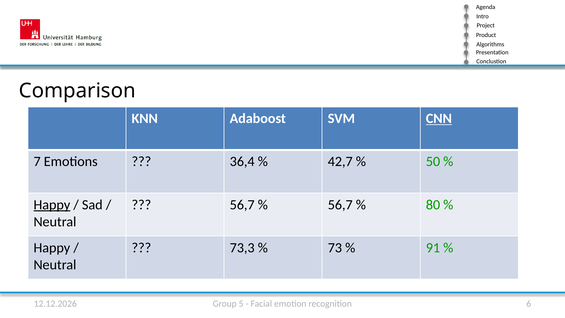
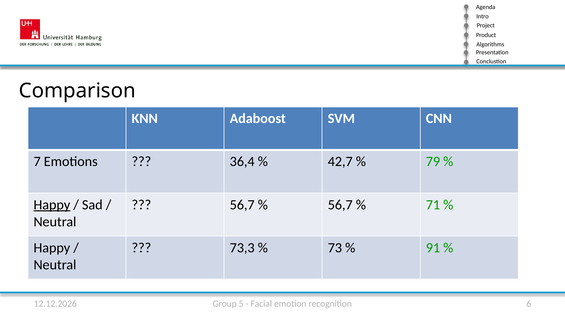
CNN underline: present -> none
50: 50 -> 79
80: 80 -> 71
